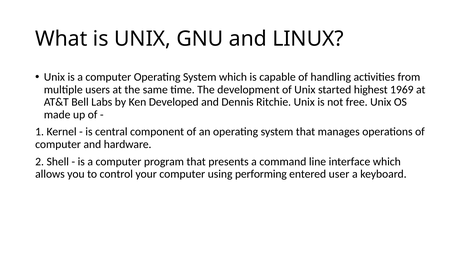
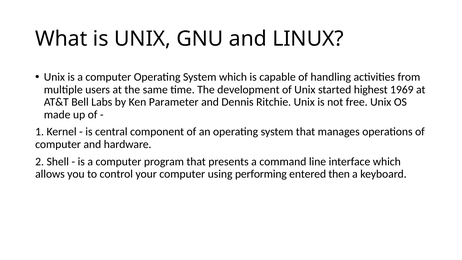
Developed: Developed -> Parameter
user: user -> then
